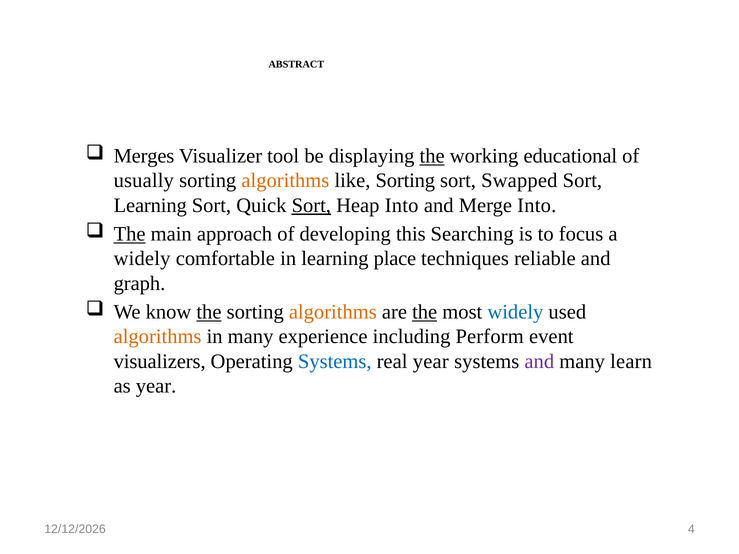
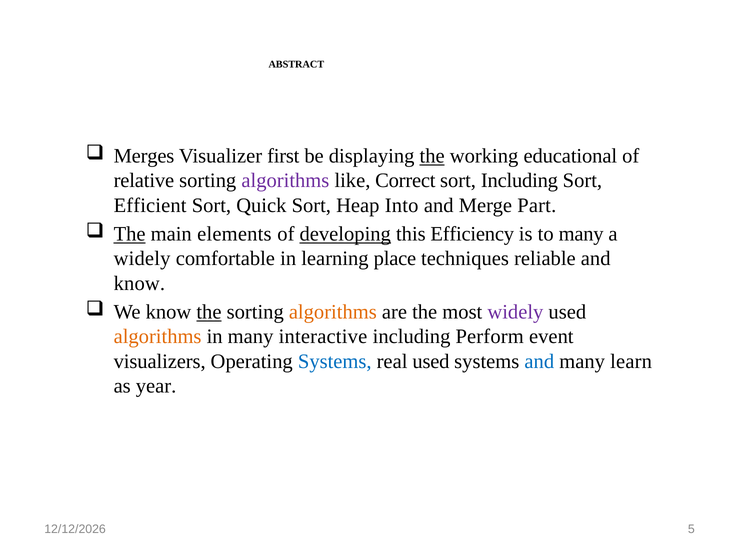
tool: tool -> first
usually: usually -> relative
algorithms at (285, 181) colour: orange -> purple
like Sorting: Sorting -> Correct
sort Swapped: Swapped -> Including
Learning at (150, 205): Learning -> Efficient
Sort at (311, 205) underline: present -> none
Merge Into: Into -> Part
approach: approach -> elements
developing underline: none -> present
Searching: Searching -> Efficiency
to focus: focus -> many
graph at (139, 283): graph -> know
the at (425, 312) underline: present -> none
widely at (515, 312) colour: blue -> purple
experience: experience -> interactive
real year: year -> used
and at (539, 361) colour: purple -> blue
4: 4 -> 5
